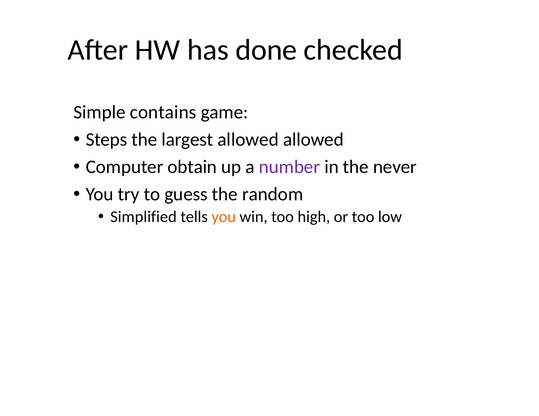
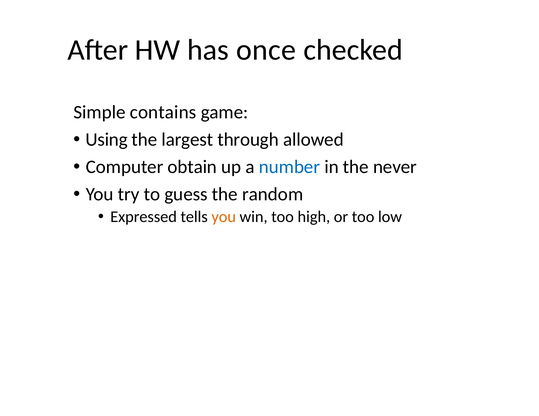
done: done -> once
Steps: Steps -> Using
largest allowed: allowed -> through
number colour: purple -> blue
Simplified: Simplified -> Expressed
